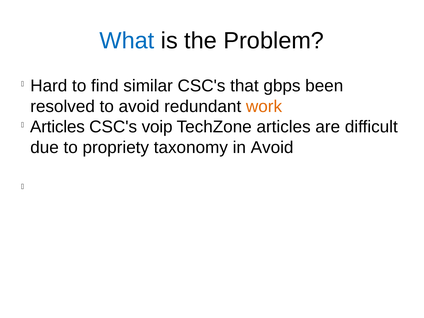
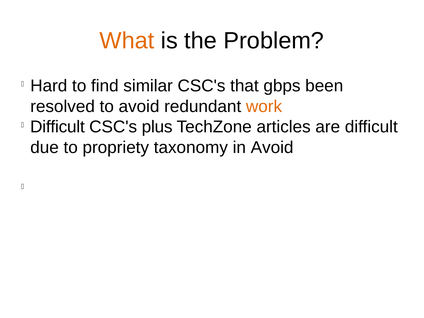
What colour: blue -> orange
Articles at (57, 127): Articles -> Difficult
voip: voip -> plus
